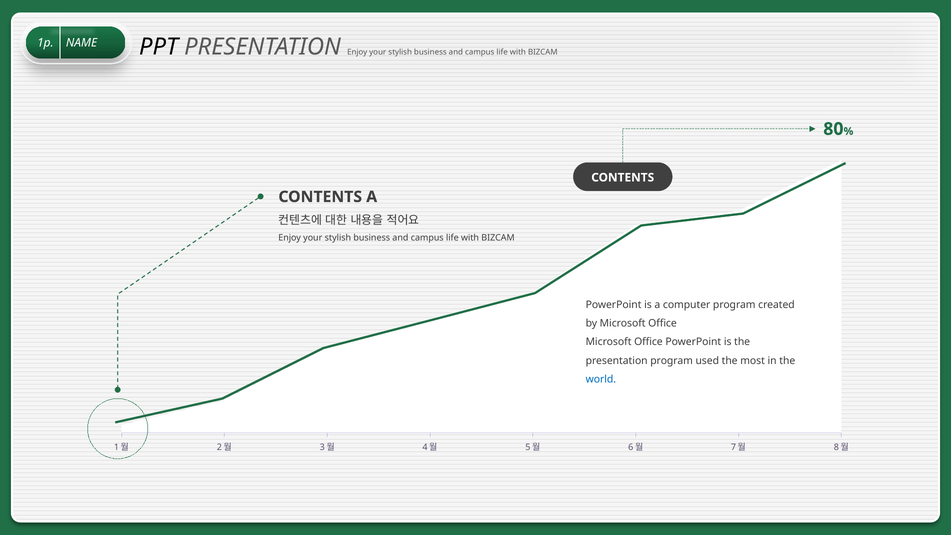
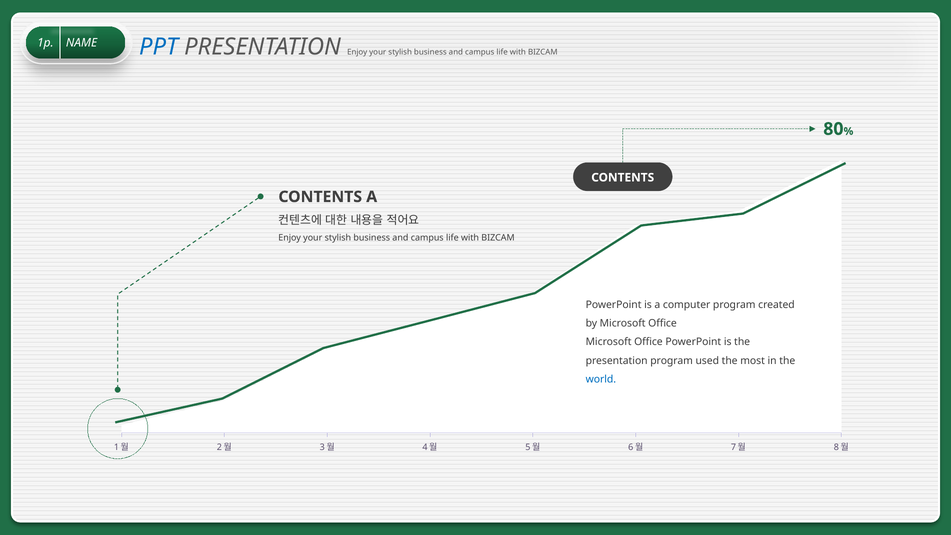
PPT colour: black -> blue
